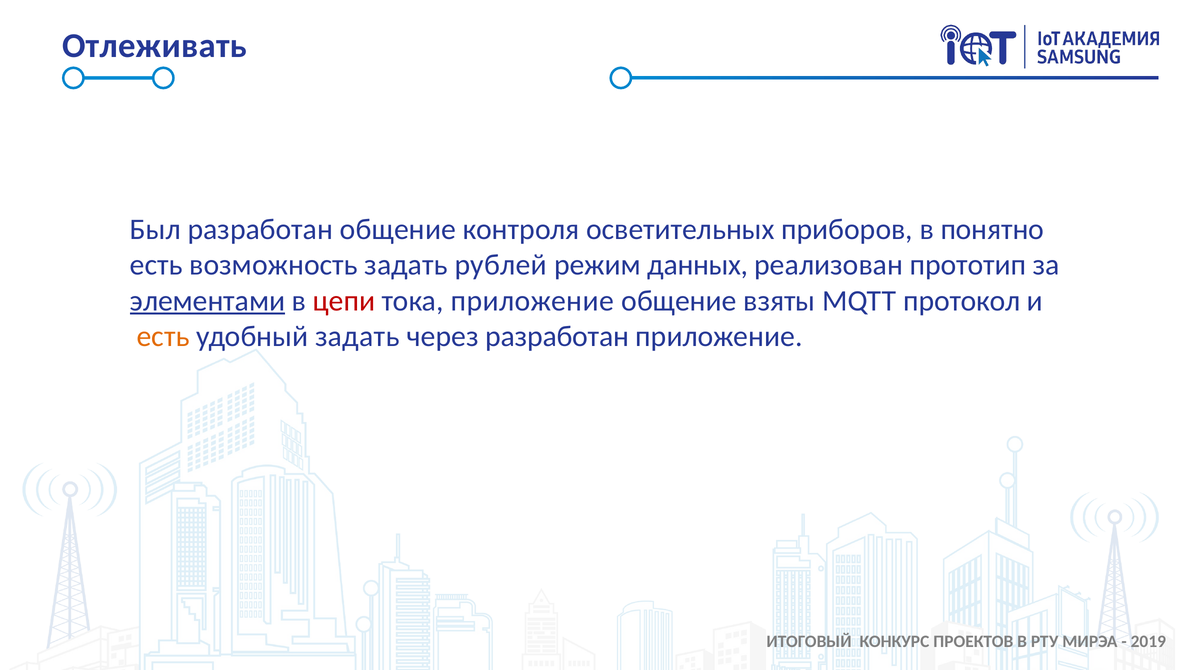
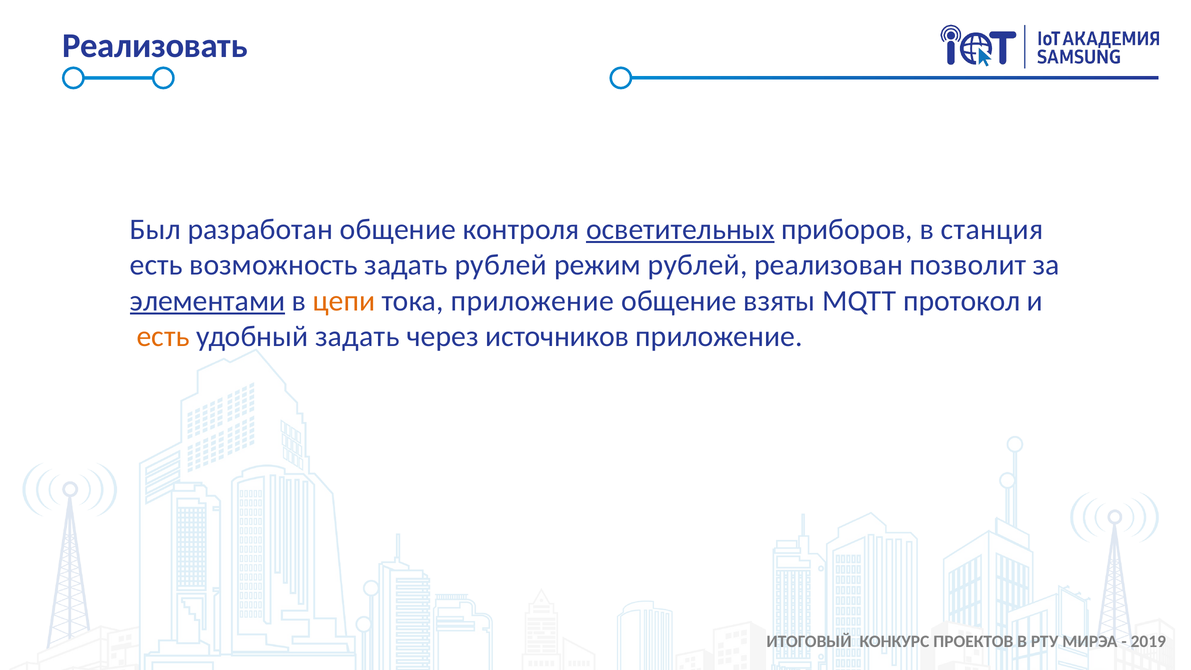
Отлеживать: Отлеживать -> Реализовать
осветительных underline: none -> present
понятно: понятно -> станция
режим данных: данных -> рублей
прототип: прототип -> позволит
цепи colour: red -> orange
через разработан: разработан -> источников
